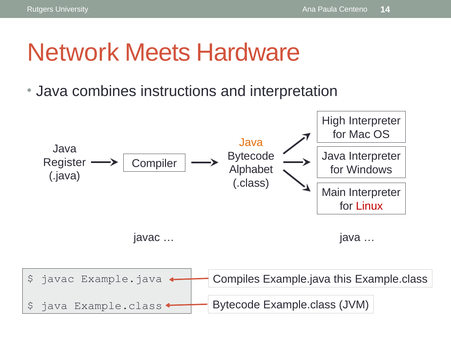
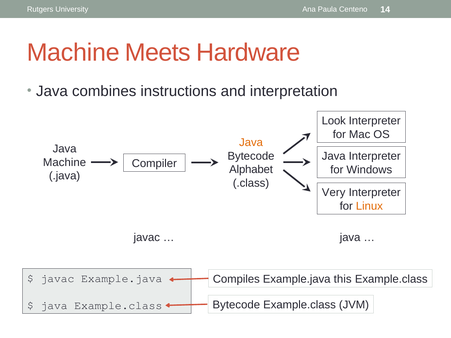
Network at (73, 52): Network -> Machine
High: High -> Look
Register at (64, 162): Register -> Machine
Main: Main -> Very
Linux colour: red -> orange
